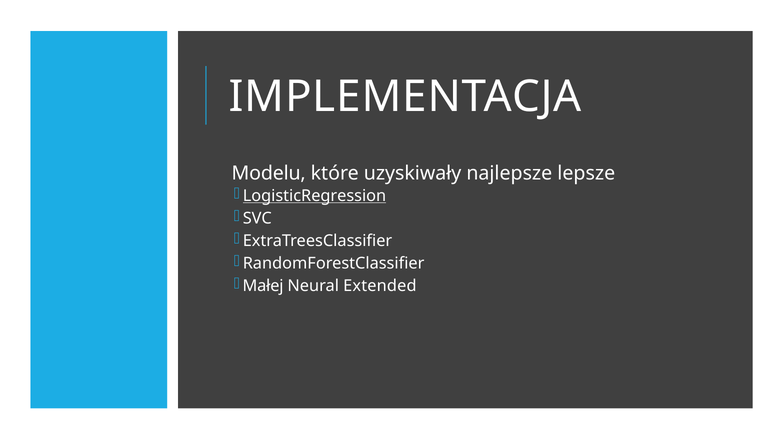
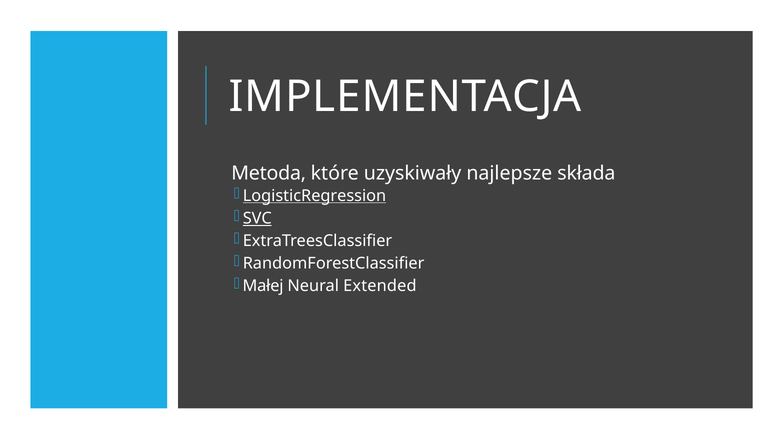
Modelu: Modelu -> Metoda
lepsze: lepsze -> składa
SVC underline: none -> present
